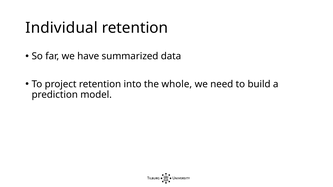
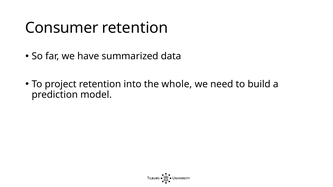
Individual: Individual -> Consumer
